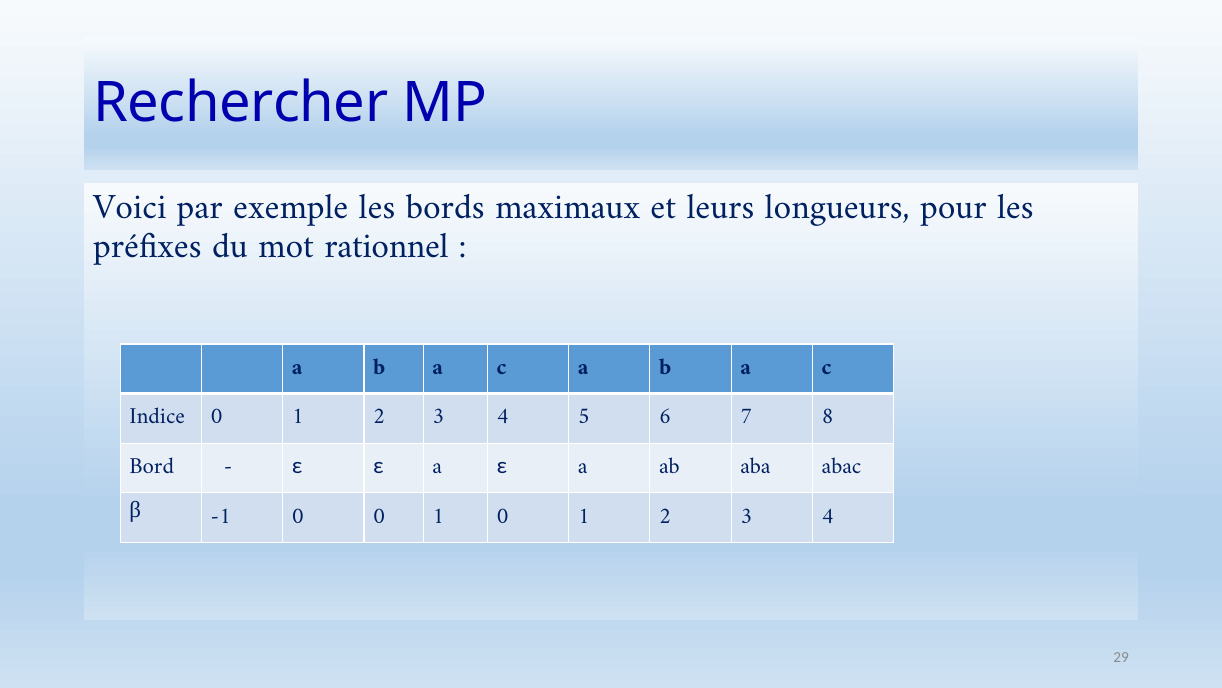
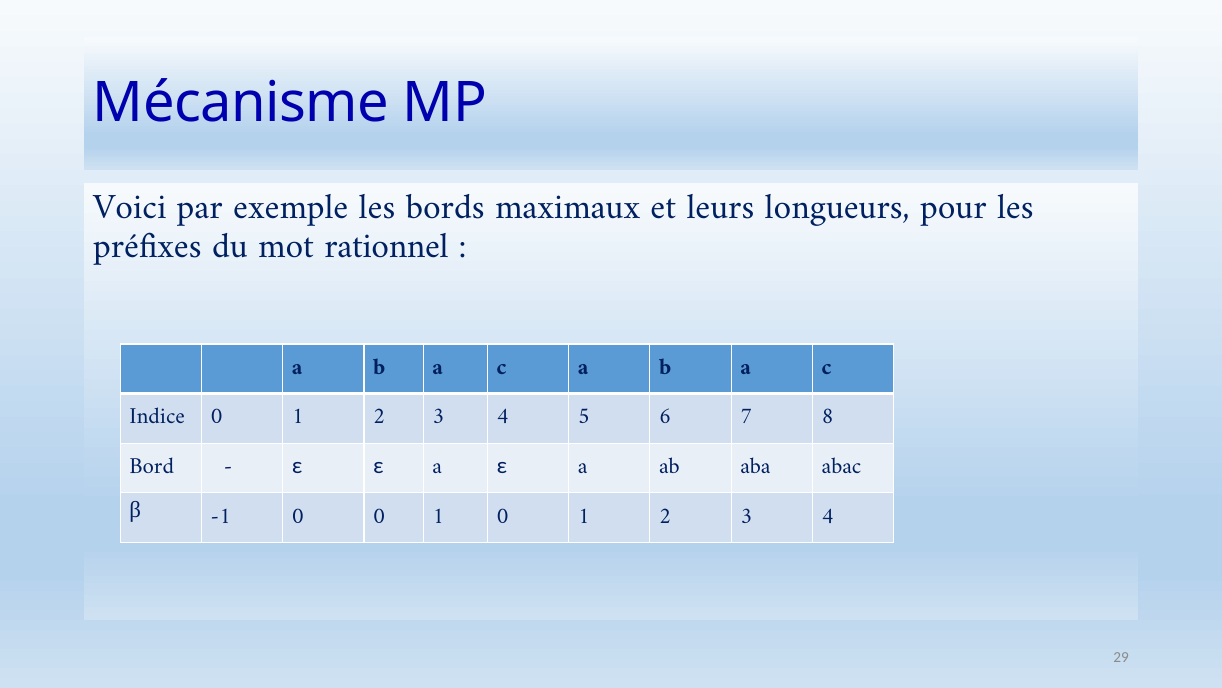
Rechercher: Rechercher -> Mécanisme
